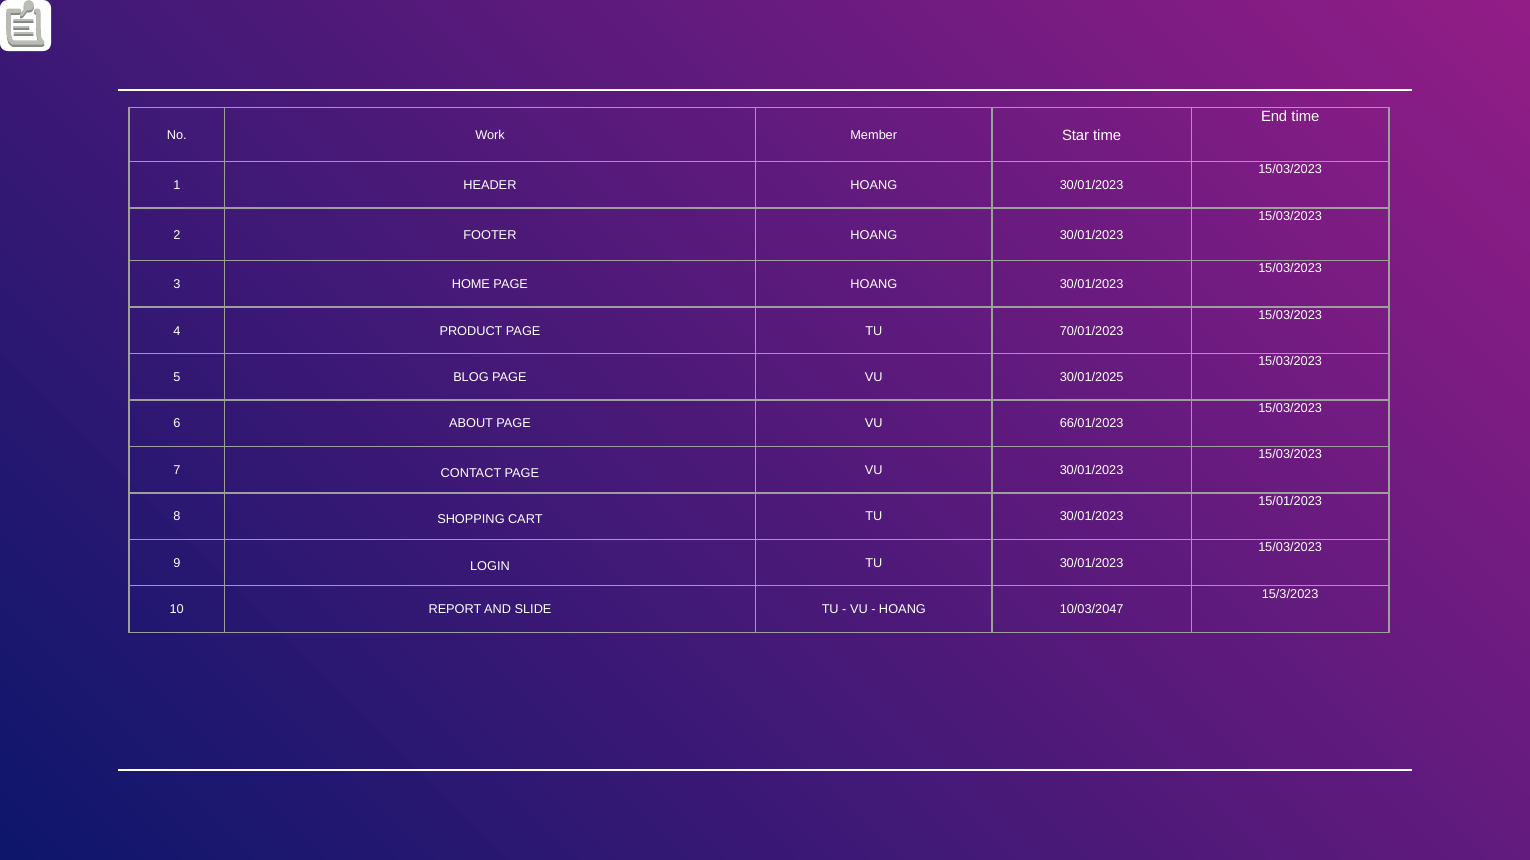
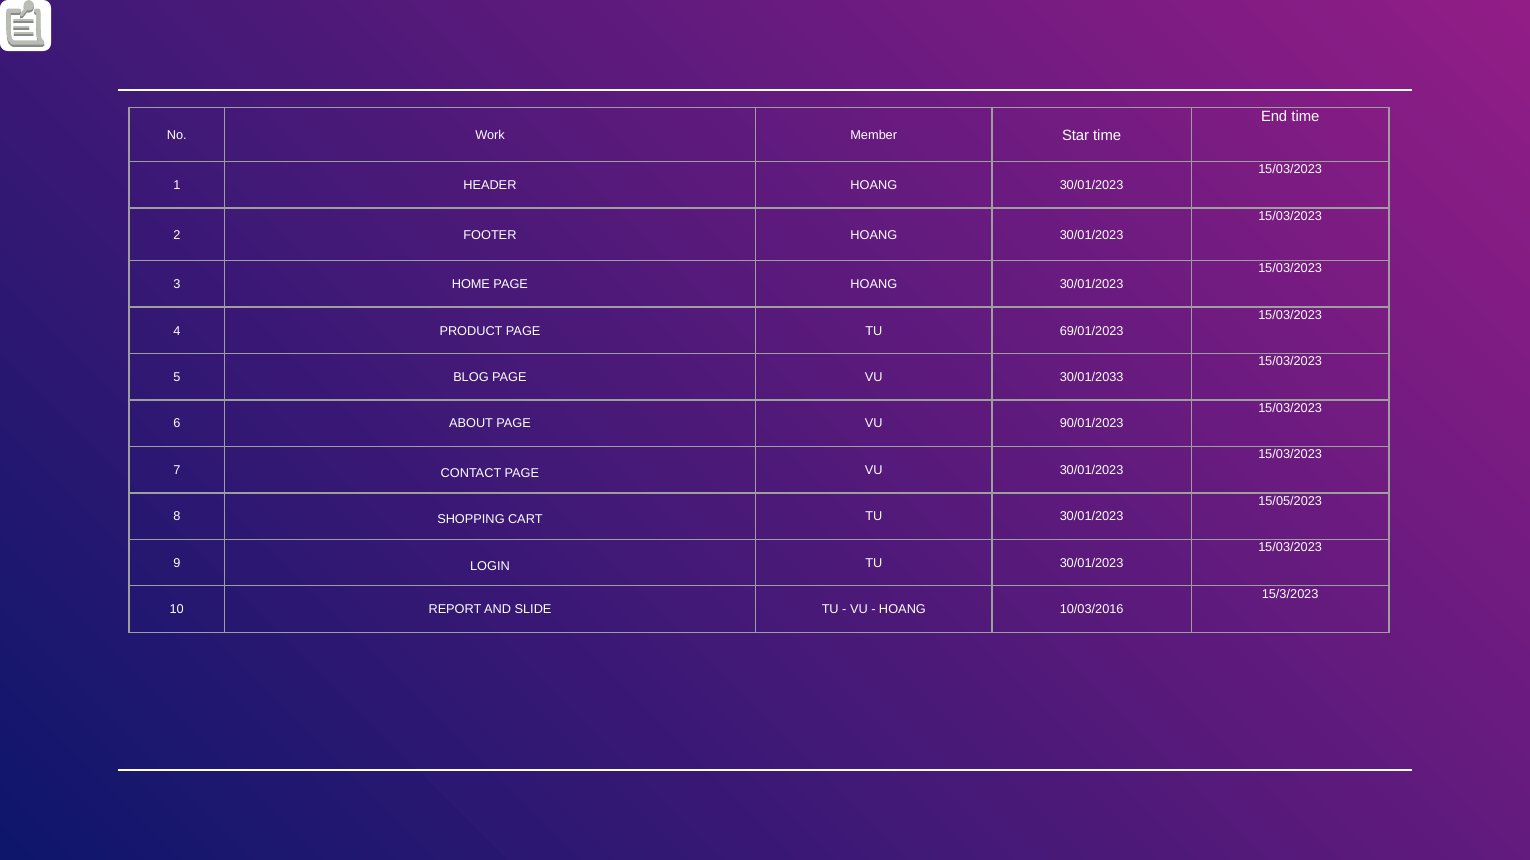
70/01/2023: 70/01/2023 -> 69/01/2023
30/01/2025: 30/01/2025 -> 30/01/2033
66/01/2023: 66/01/2023 -> 90/01/2023
15/01/2023: 15/01/2023 -> 15/05/2023
10/03/2047: 10/03/2047 -> 10/03/2016
